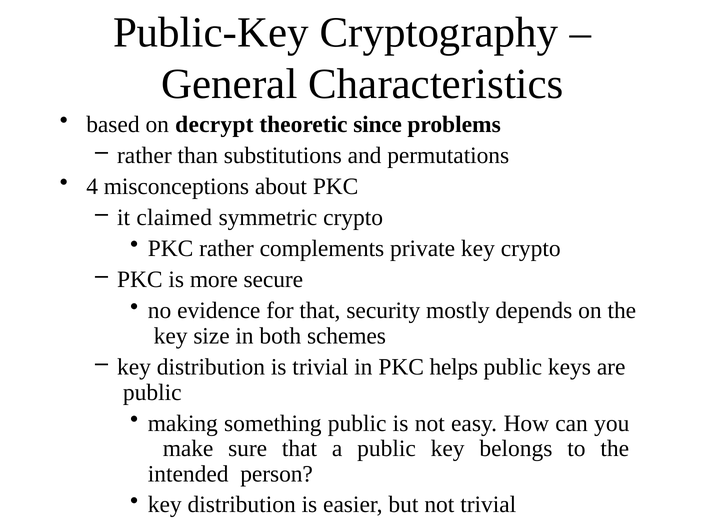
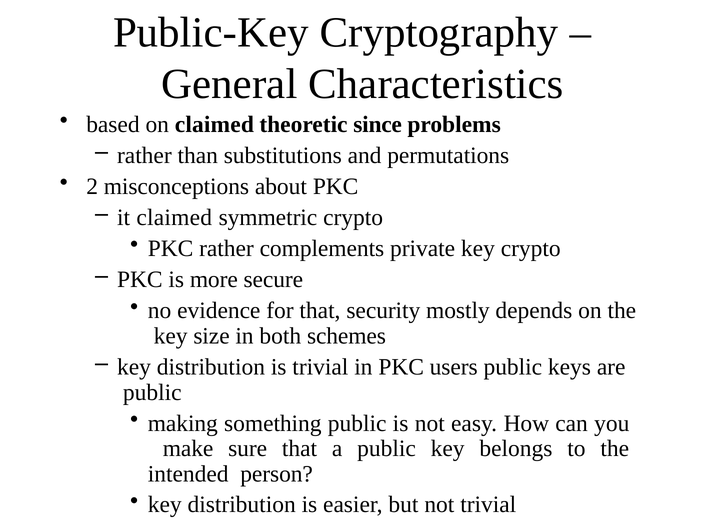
on decrypt: decrypt -> claimed
4: 4 -> 2
helps: helps -> users
